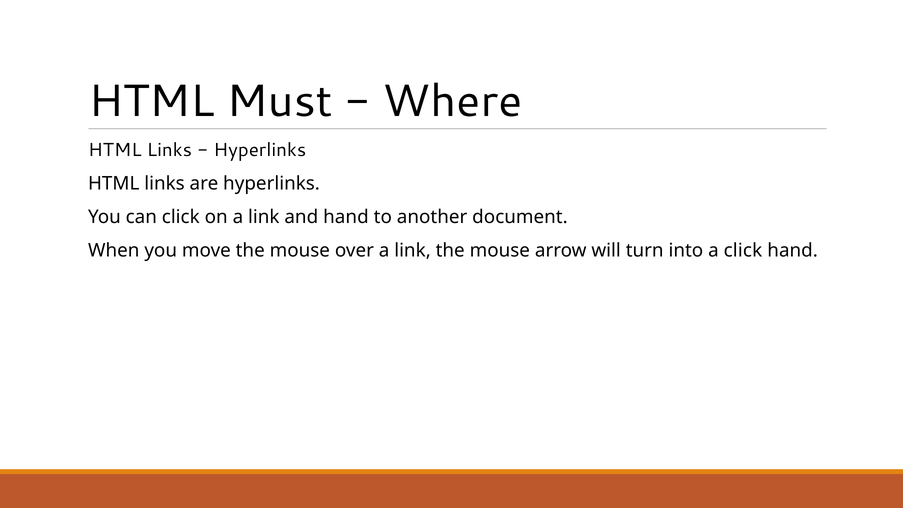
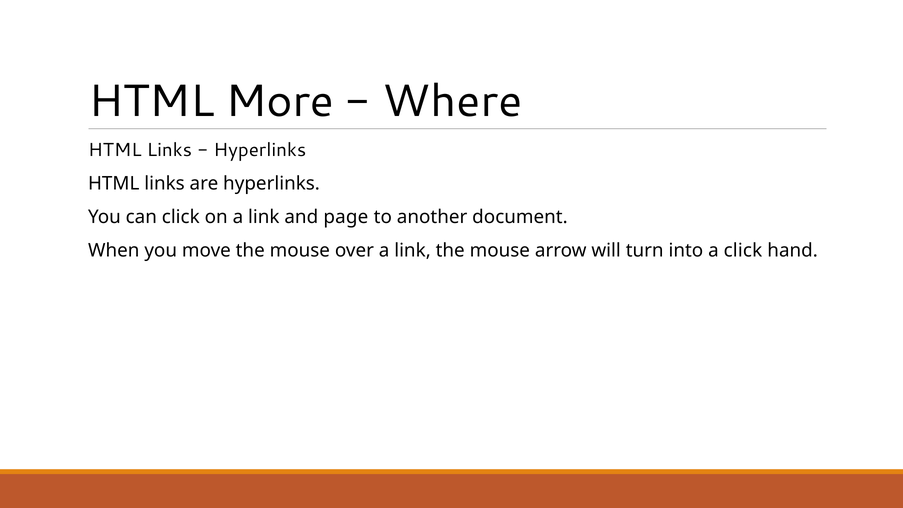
Must: Must -> More
and hand: hand -> page
